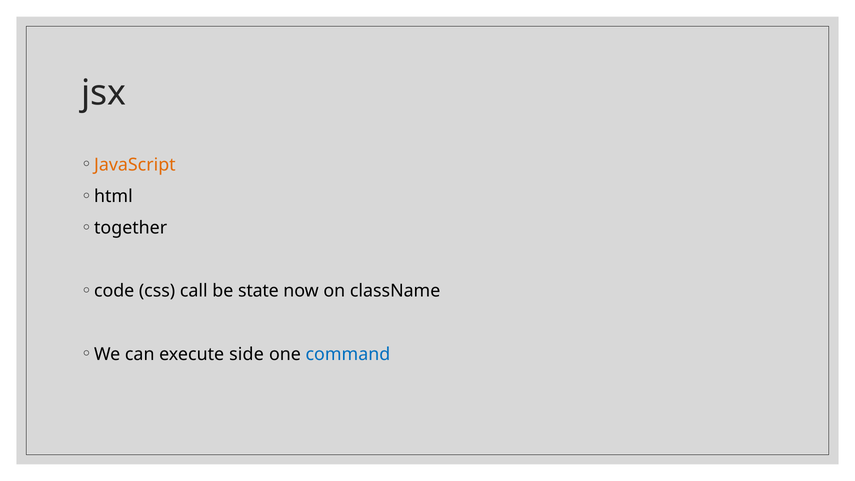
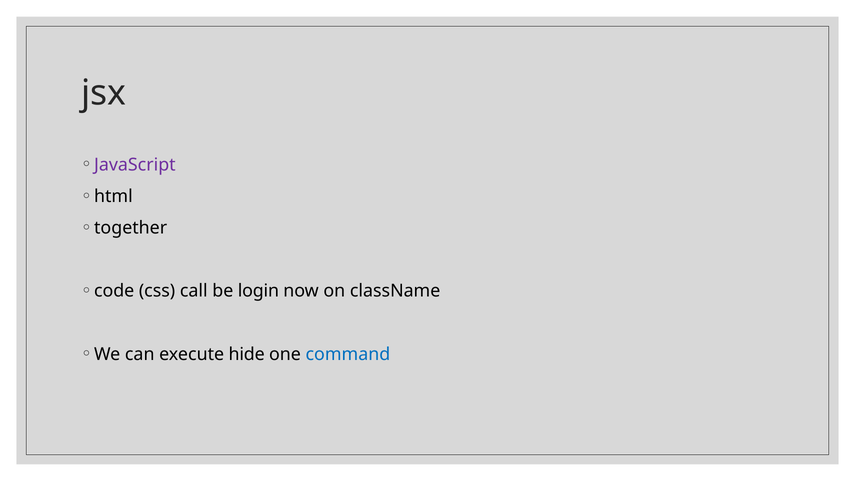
JavaScript colour: orange -> purple
state: state -> login
side: side -> hide
